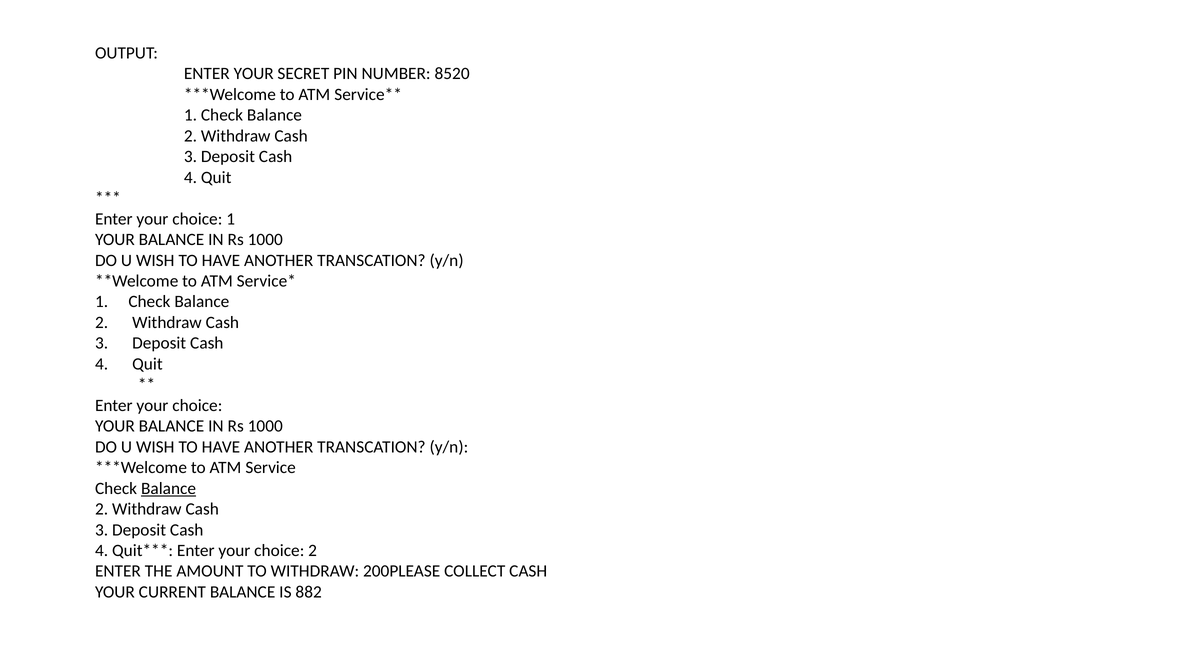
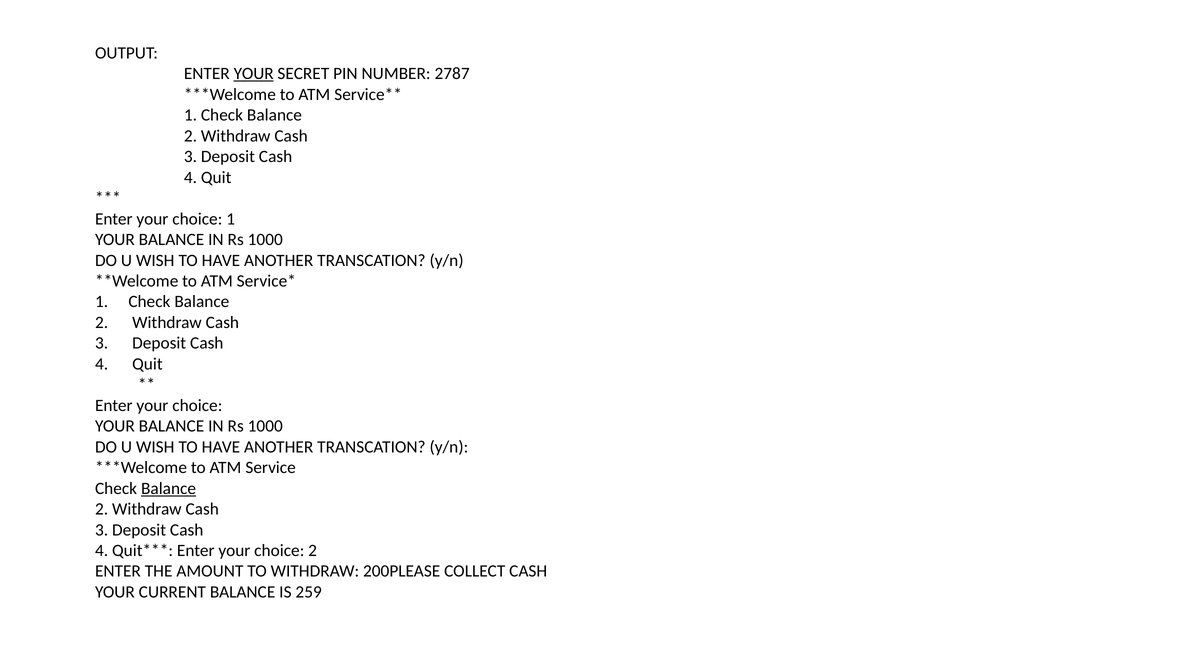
YOUR at (254, 74) underline: none -> present
8520: 8520 -> 2787
882: 882 -> 259
